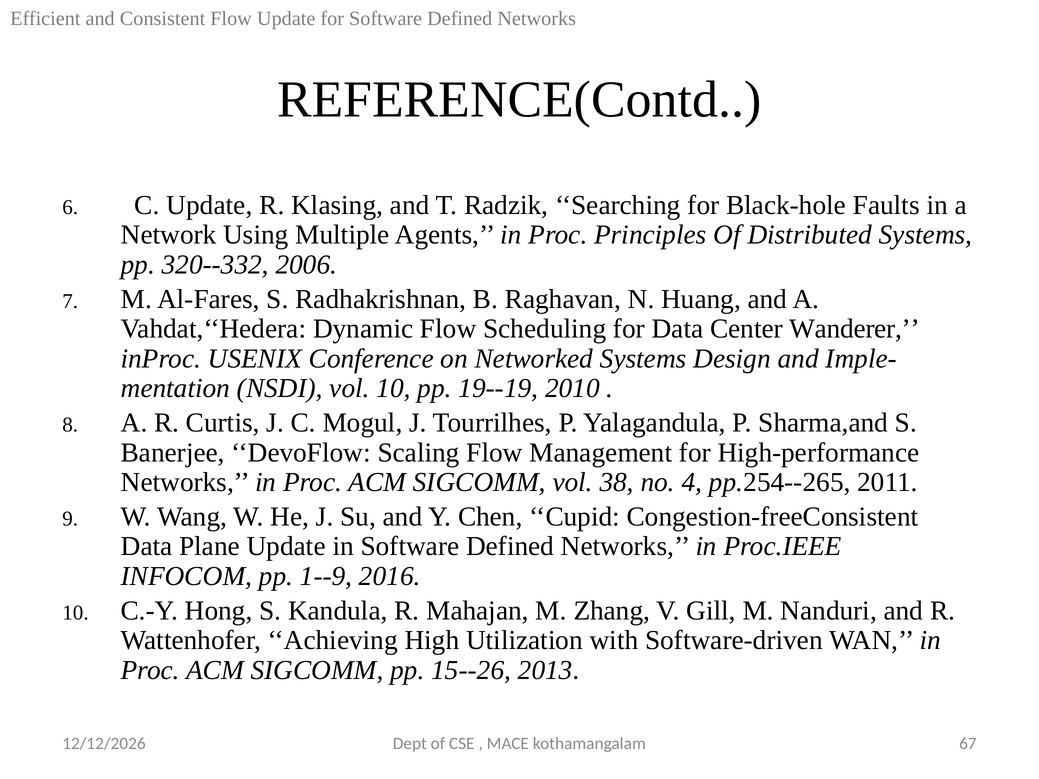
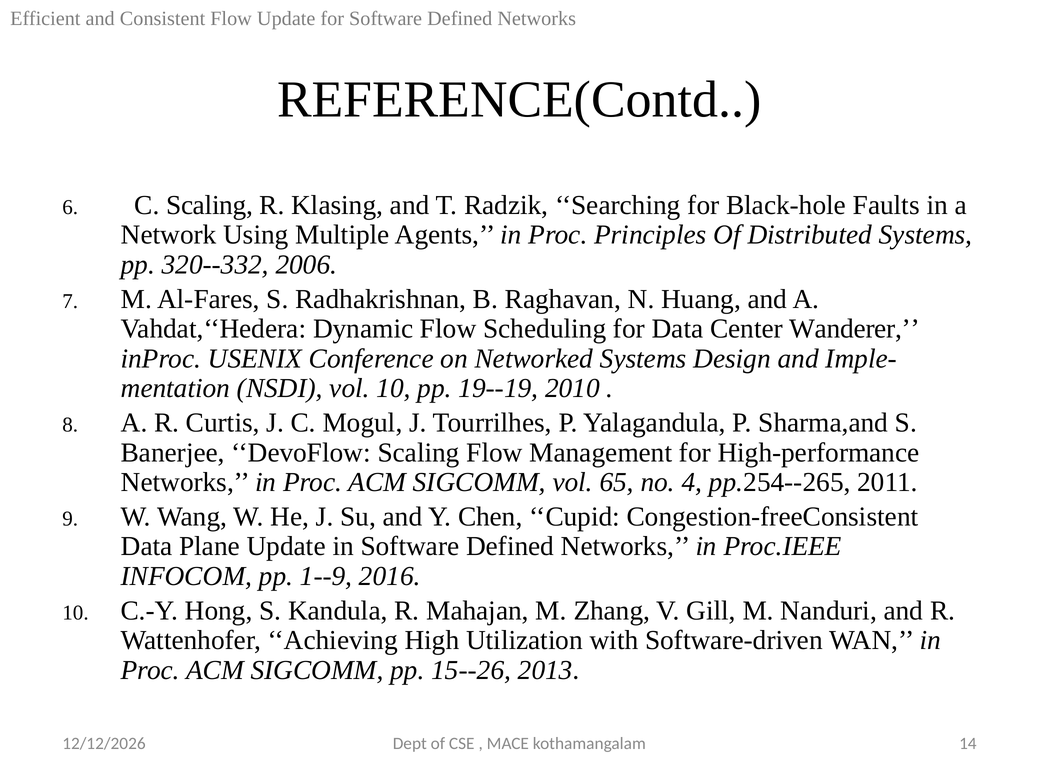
C Update: Update -> Scaling
38: 38 -> 65
67: 67 -> 14
